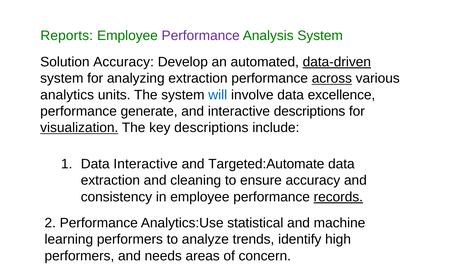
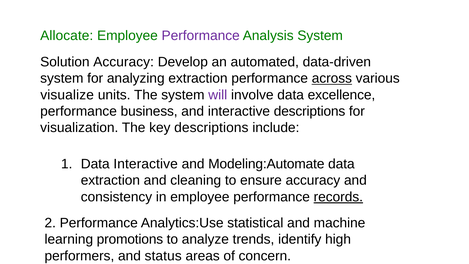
Reports: Reports -> Allocate
data-driven underline: present -> none
analytics: analytics -> visualize
will colour: blue -> purple
generate: generate -> business
visualization underline: present -> none
Targeted:Automate: Targeted:Automate -> Modeling:Automate
learning performers: performers -> promotions
needs: needs -> status
